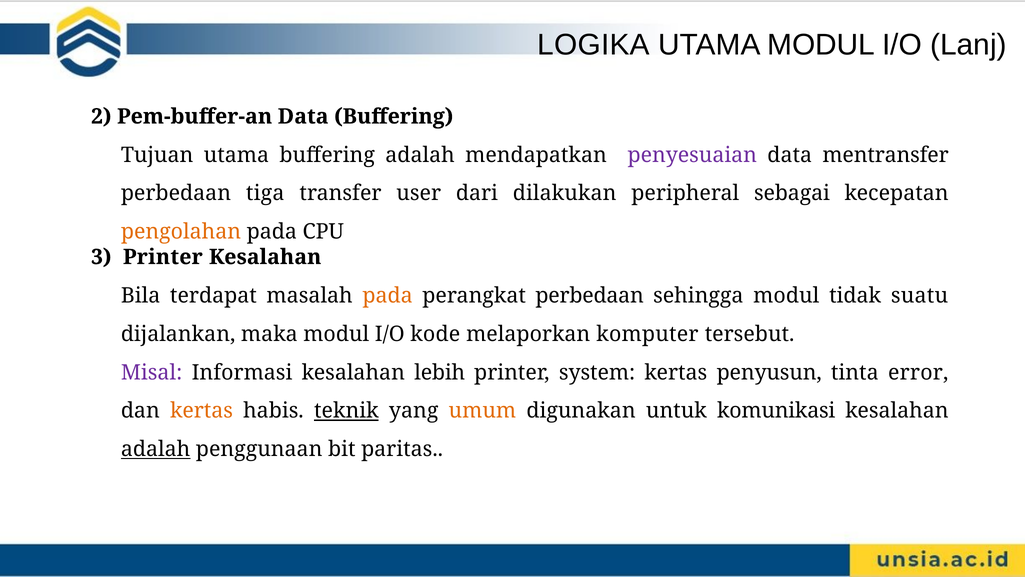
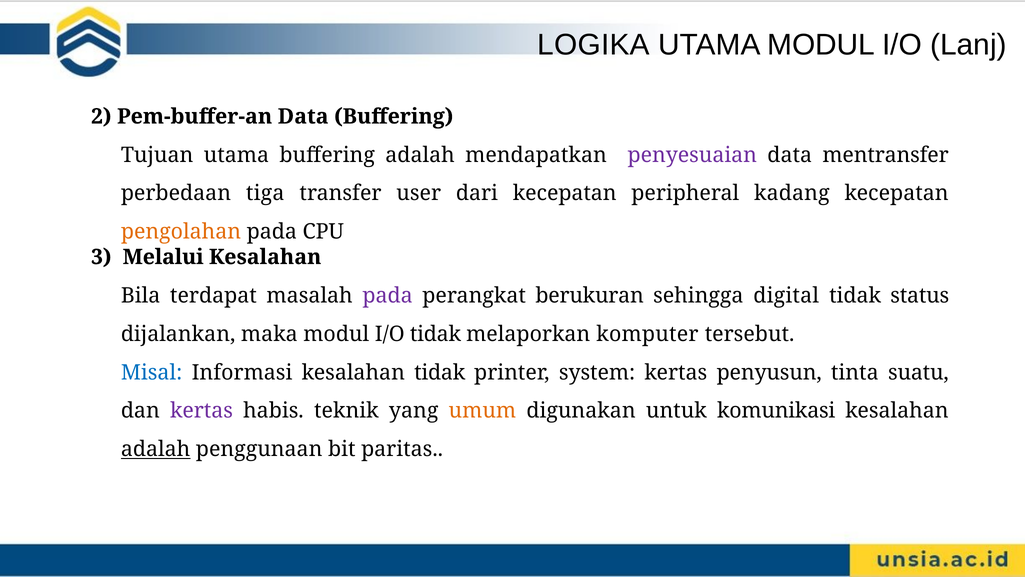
dari dilakukan: dilakukan -> kecepatan
sebagai: sebagai -> kadang
3 Printer: Printer -> Melalui
pada at (388, 295) colour: orange -> purple
perangkat perbedaan: perbedaan -> berukuran
sehingga modul: modul -> digital
suatu: suatu -> status
I/O kode: kode -> tidak
Misal colour: purple -> blue
kesalahan lebih: lebih -> tidak
error: error -> suatu
kertas at (201, 411) colour: orange -> purple
teknik underline: present -> none
